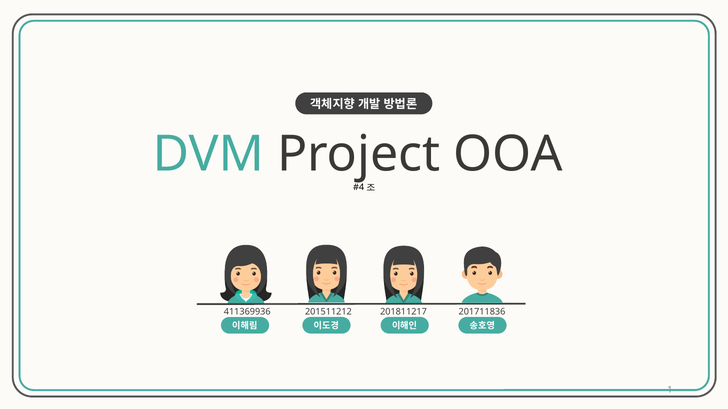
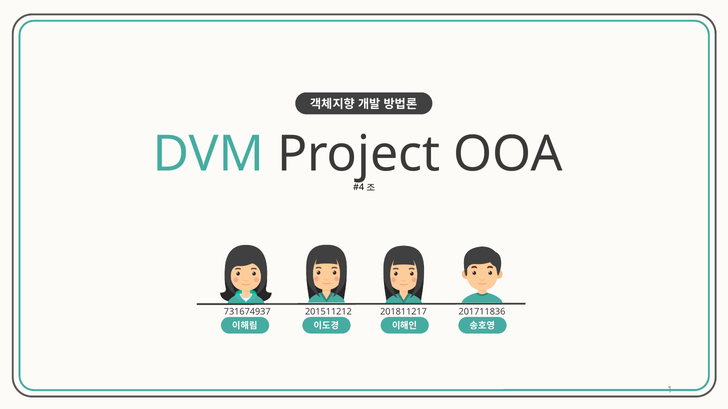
411369936: 411369936 -> 731674937
